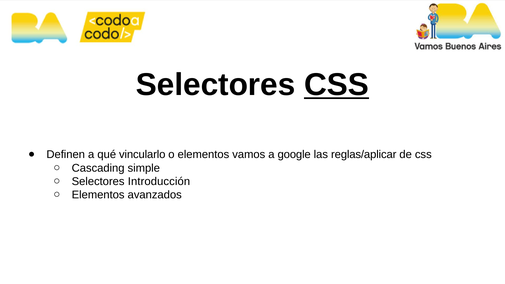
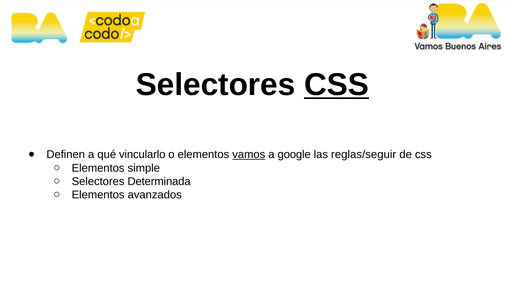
vamos underline: none -> present
reglas/aplicar: reglas/aplicar -> reglas/seguir
Cascading at (98, 168): Cascading -> Elementos
Introducción: Introducción -> Determinada
